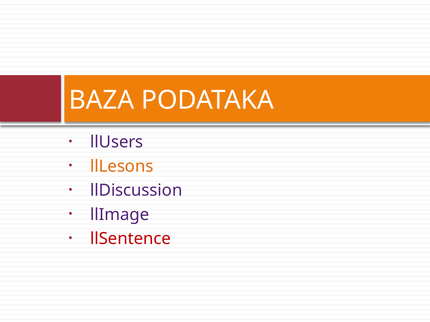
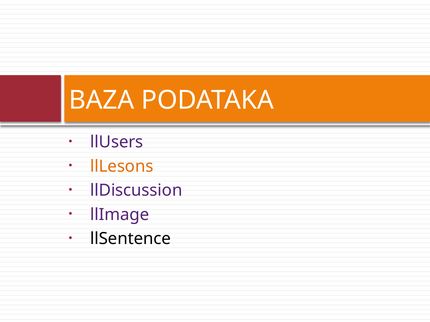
llSentence colour: red -> black
